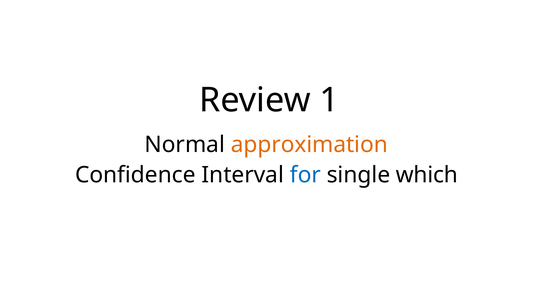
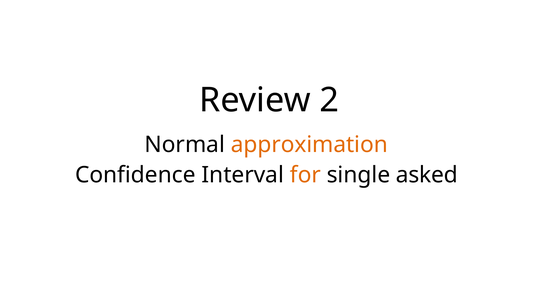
1: 1 -> 2
for colour: blue -> orange
which: which -> asked
